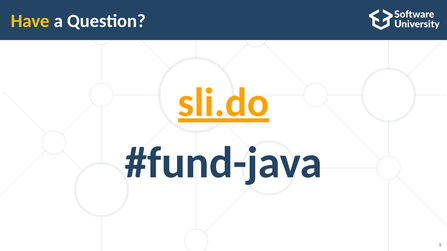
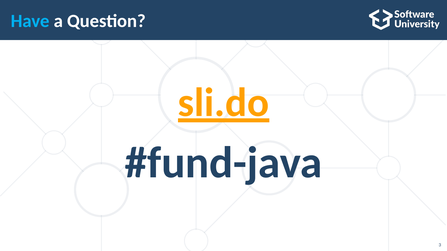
Have colour: yellow -> light blue
